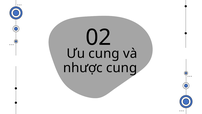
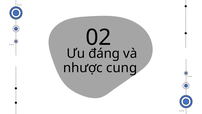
Ưu cung: cung -> đáng
